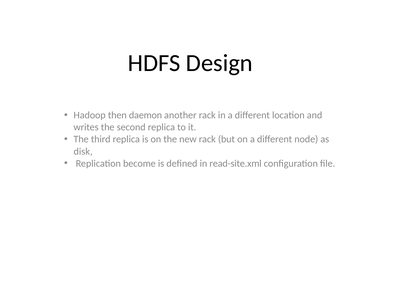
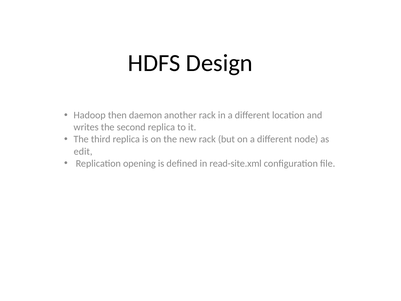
disk: disk -> edit
become: become -> opening
